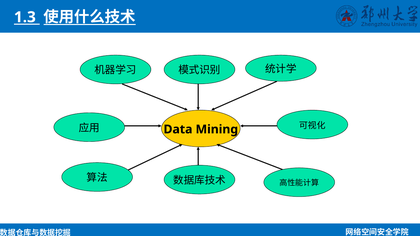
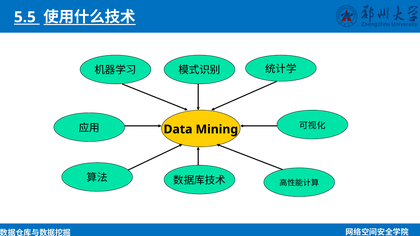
1.3: 1.3 -> 5.5
